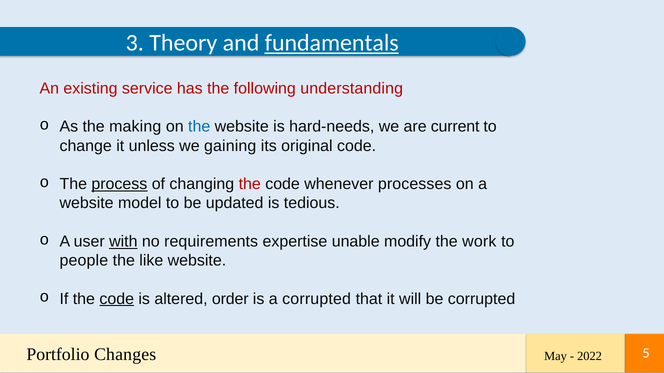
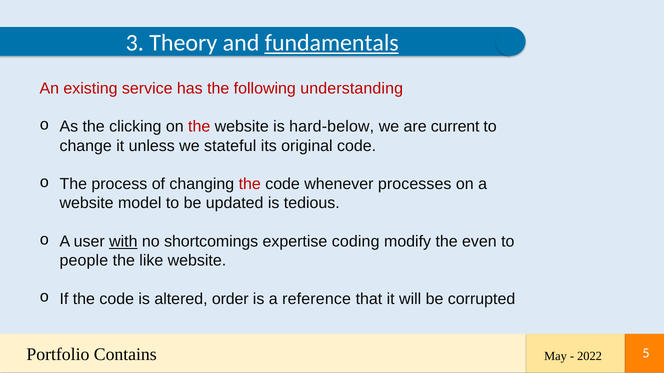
making: making -> clicking
the at (199, 127) colour: blue -> red
hard-needs: hard-needs -> hard-below
gaining: gaining -> stateful
process underline: present -> none
requirements: requirements -> shortcomings
unable: unable -> coding
work: work -> even
code at (117, 299) underline: present -> none
a corrupted: corrupted -> reference
Changes: Changes -> Contains
